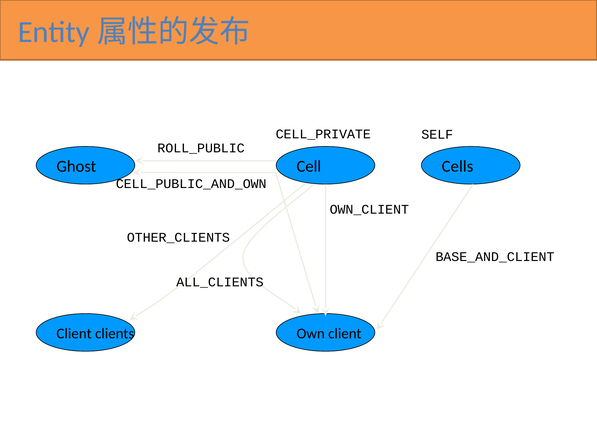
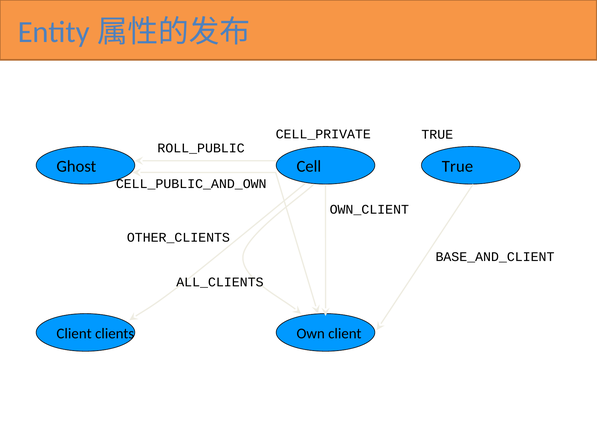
SELF at (437, 134): SELF -> TRUE
Ghost Cells: Cells -> True
